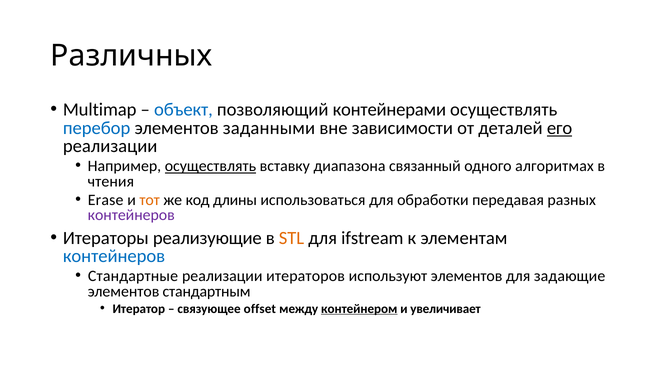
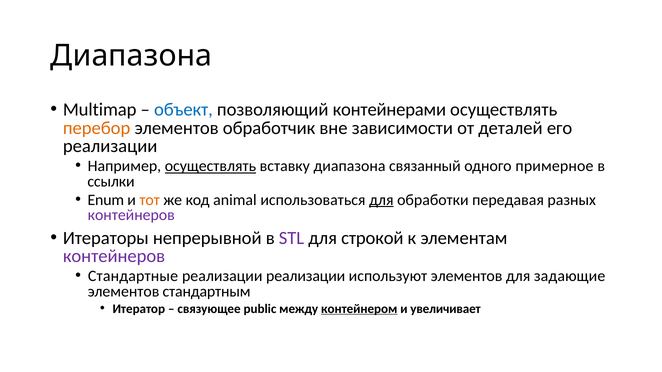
Различных at (131, 56): Различных -> Диапазона
перебор colour: blue -> orange
заданными: заданными -> обработчик
его underline: present -> none
алгоритмах: алгоритмах -> примерное
чтения: чтения -> ссылки
Erase: Erase -> Enum
длины: длины -> animal
для at (381, 200) underline: none -> present
реализующие: реализующие -> непрерывной
STL colour: orange -> purple
ifstream: ifstream -> строкой
контейнеров at (114, 256) colour: blue -> purple
реализации итераторов: итераторов -> реализации
offset: offset -> public
